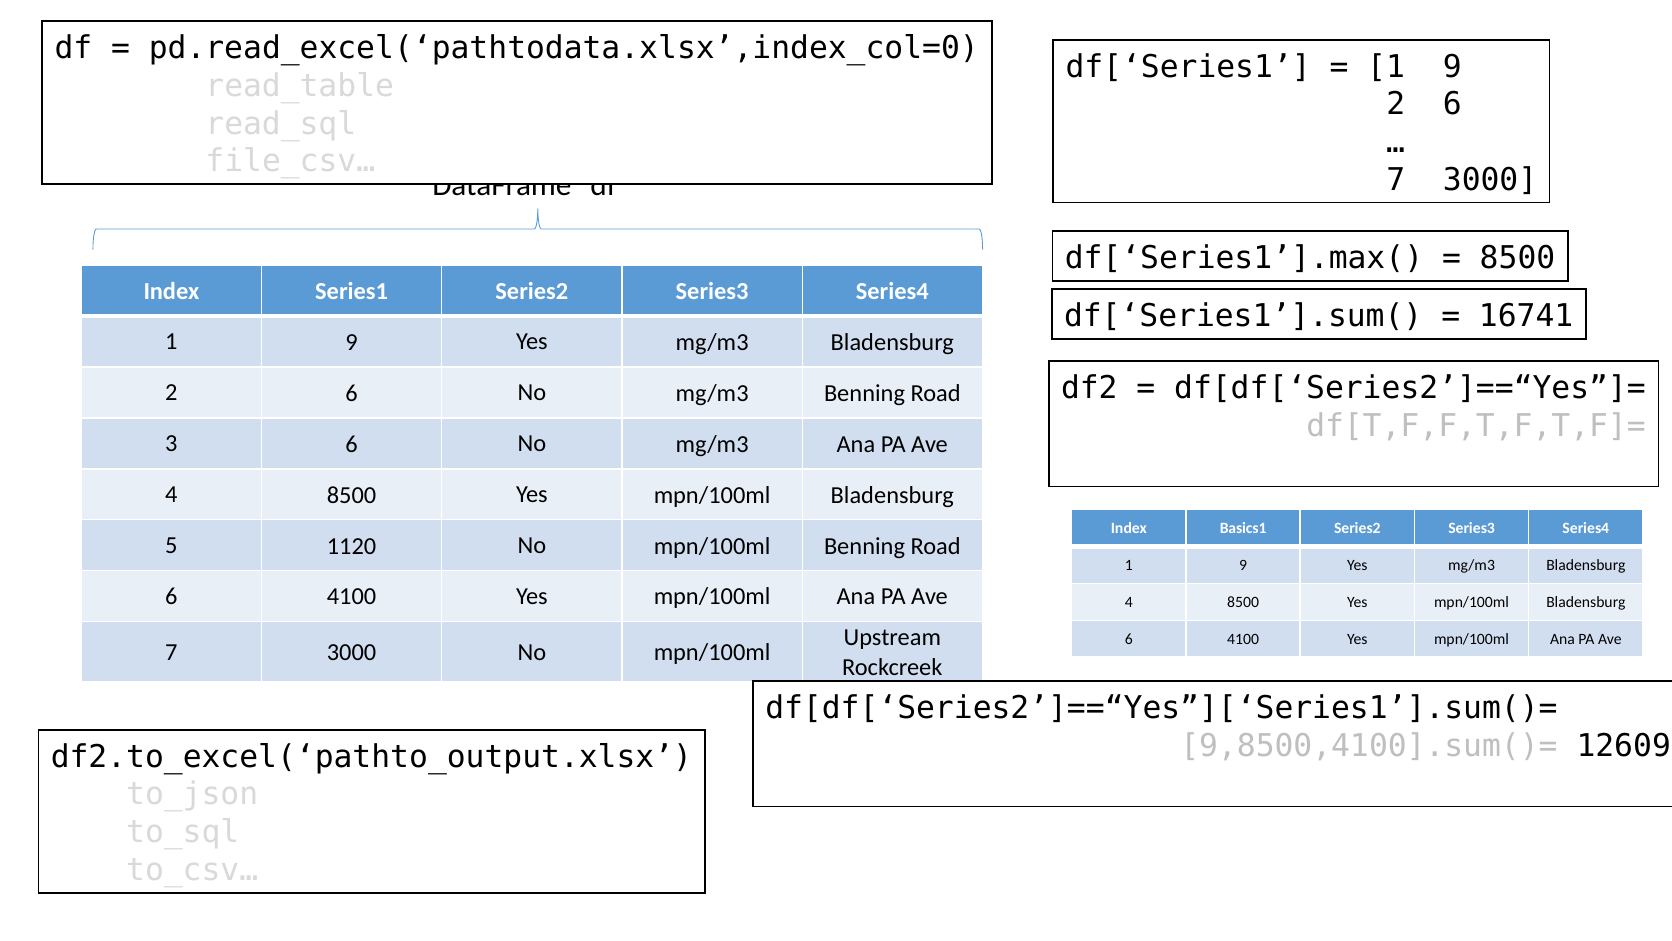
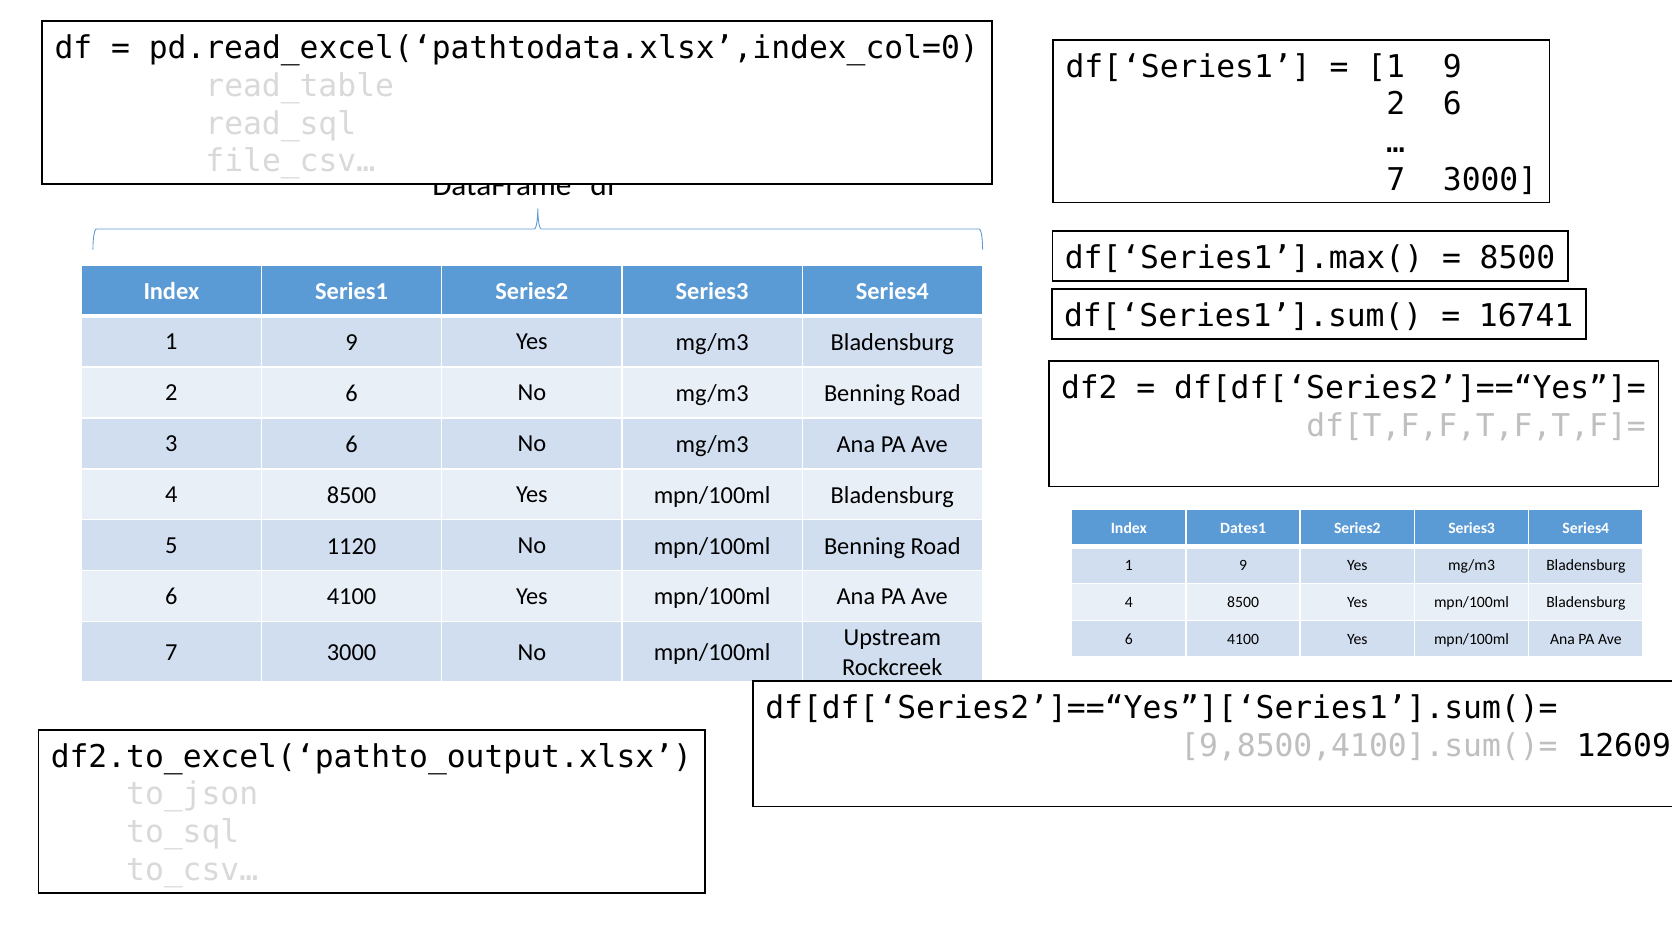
Basics1: Basics1 -> Dates1
